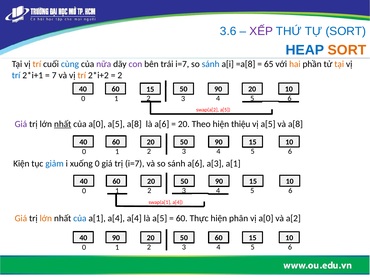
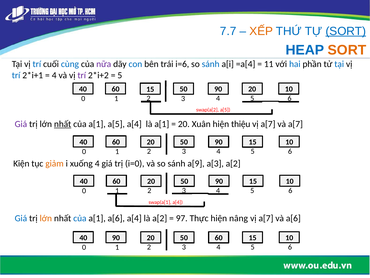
3.6: 3.6 -> 7.7
XẾP colour: purple -> orange
SORT at (346, 31) underline: none -> present
trí at (37, 64) colour: orange -> blue
con colour: purple -> blue
trái i=7: i=7 -> i=6
=a[8: =a[8 -> =a[4
65: 65 -> 11
hai colour: orange -> blue
tại at (339, 64) colour: orange -> blue
7 at (54, 75): 7 -> 4
trí at (82, 75) colour: orange -> purple
2 at (120, 75): 2 -> 5
a[0 at (97, 124): a[0 -> a[1
a[5 a[8: a[8 -> a[4
là a[6: a[6 -> a[1
Theo: Theo -> Xuân
a[5 at (268, 124): a[5 -> a[7
và a[8: a[8 -> a[7
giảm colour: blue -> orange
xuống 0: 0 -> 4
trị i=7: i=7 -> i=0
sánh a[6: a[6 -> a[9
a[3 a[1: a[1 -> a[2
Giá at (21, 218) colour: orange -> blue
a[1 a[4: a[4 -> a[6
là a[5: a[5 -> a[2
60 at (182, 218): 60 -> 97
phân: phân -> nâng
a[0 at (266, 218): a[0 -> a[7
và a[2: a[2 -> a[6
